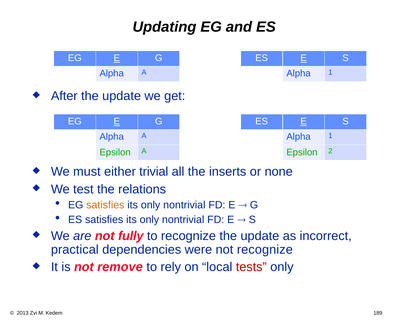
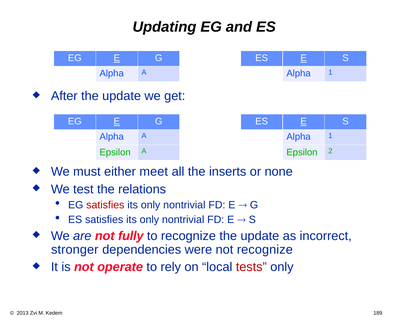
trivial: trivial -> meet
satisfies at (105, 205) colour: orange -> red
practical: practical -> stronger
remove: remove -> operate
